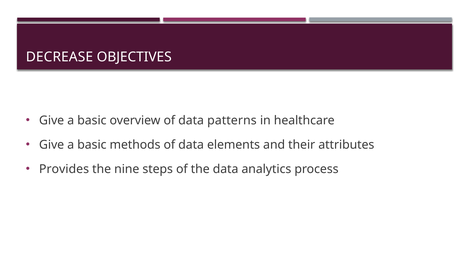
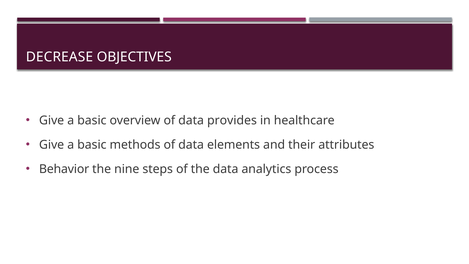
patterns: patterns -> provides
Provides: Provides -> Behavior
